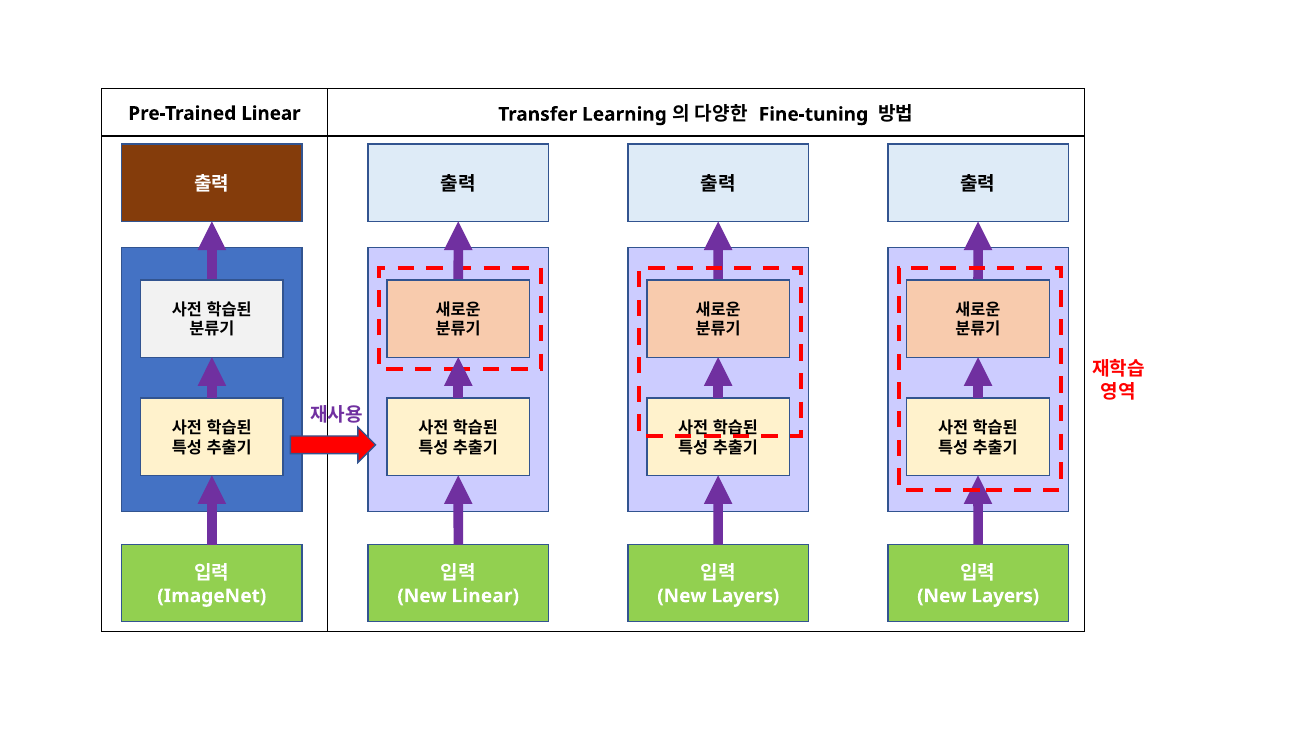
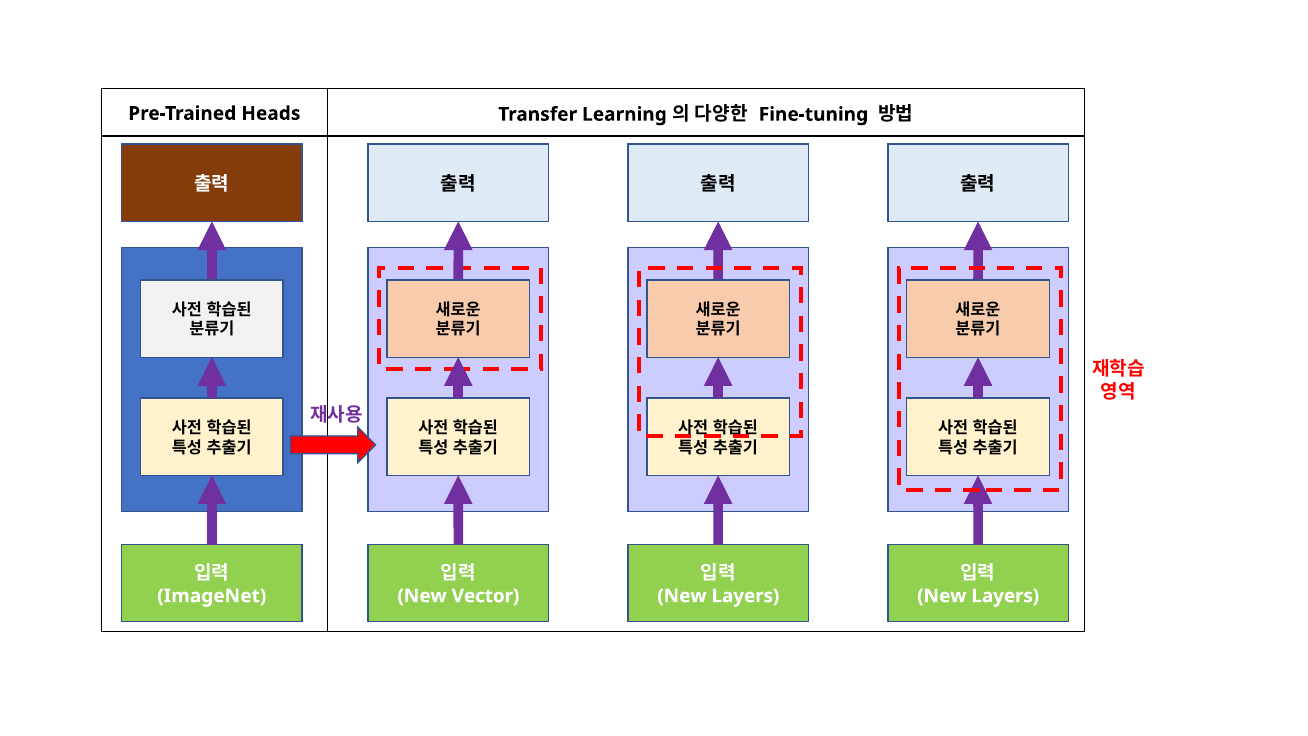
Pre-Trained Linear: Linear -> Heads
New Linear: Linear -> Vector
